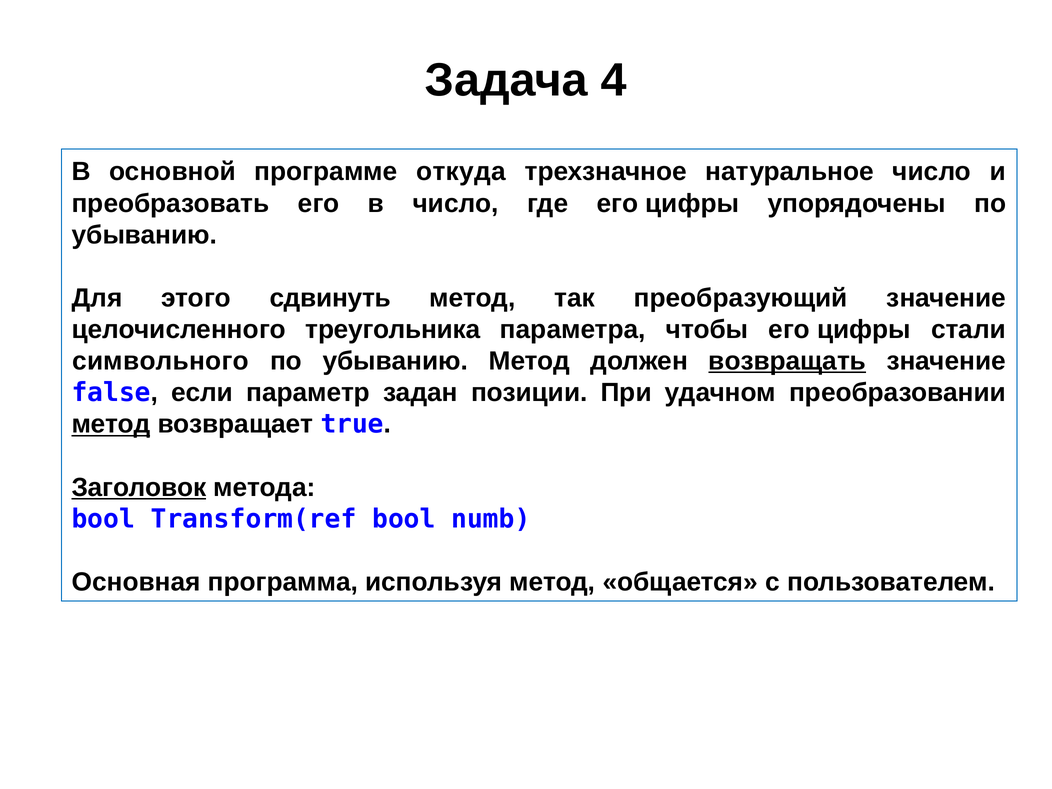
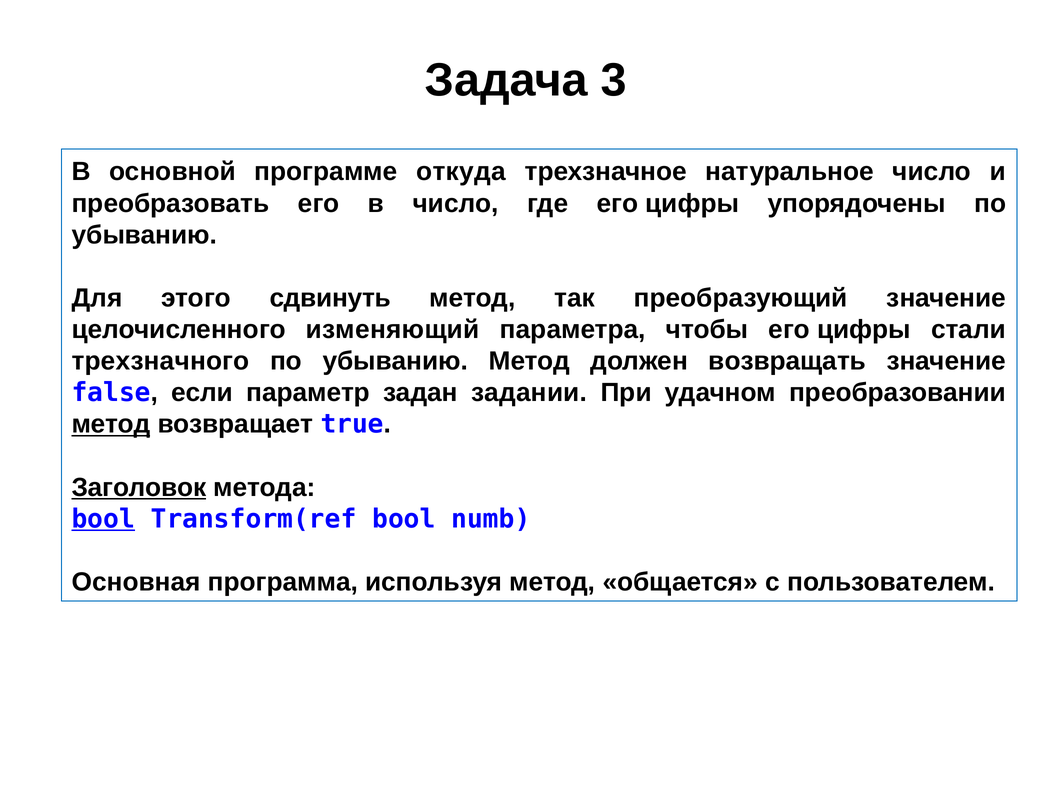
4: 4 -> 3
треугольника: треугольника -> изменяющий
символьного: символьного -> трехзначного
возвращать underline: present -> none
позиции: позиции -> задании
bool at (103, 519) underline: none -> present
